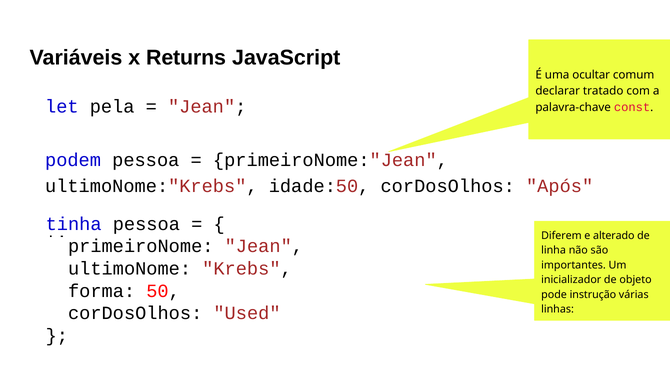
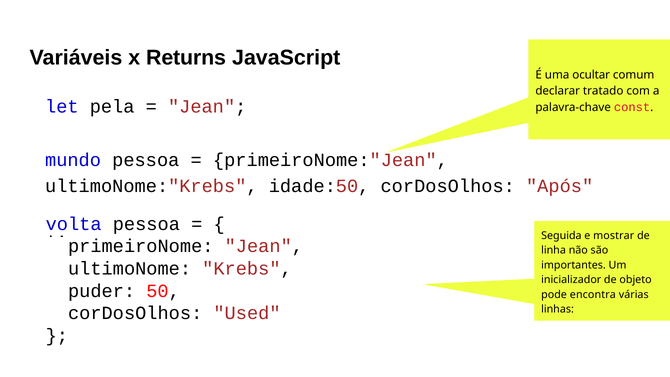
podem: podem -> mundo
tinha: tinha -> volta
Diferem: Diferem -> Seguida
alterado: alterado -> mostrar
forma: forma -> puder
instrução: instrução -> encontra
